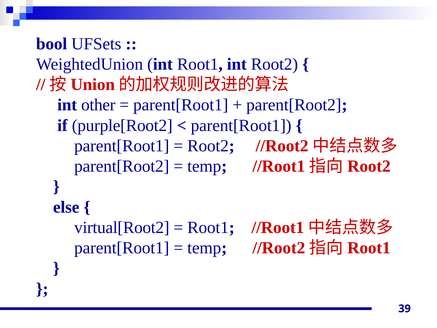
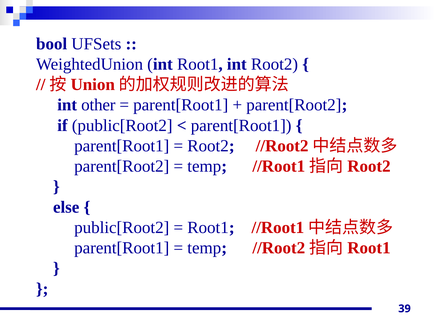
if purple[Root2: purple[Root2 -> public[Root2
virtual[Root2 at (122, 227): virtual[Root2 -> public[Root2
